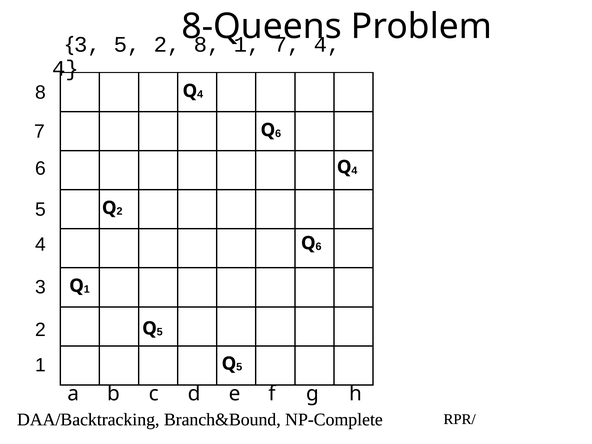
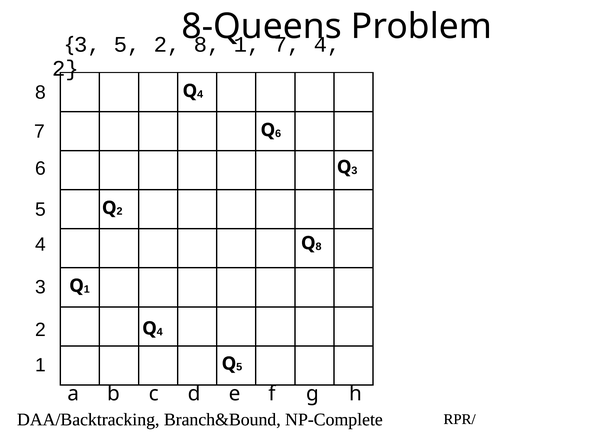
4 at (66, 69): 4 -> 2
4 at (354, 171): 4 -> 3
6 at (319, 247): 6 -> 8
5 at (160, 332): 5 -> 4
